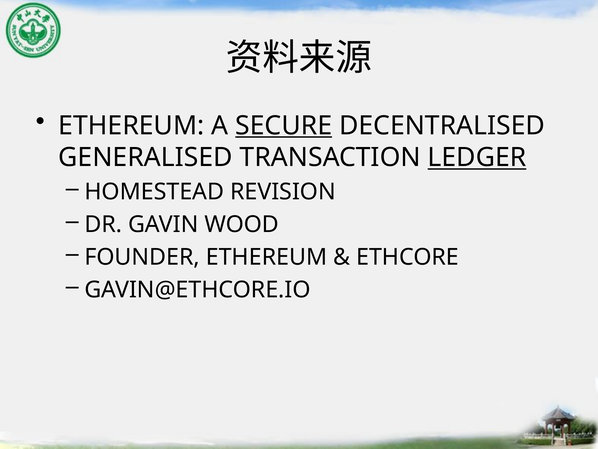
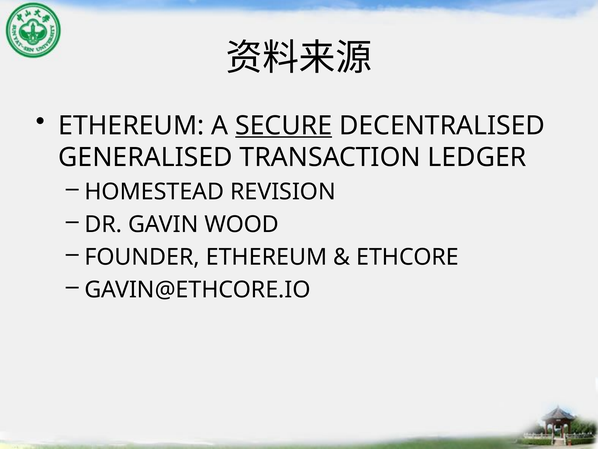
LEDGER underline: present -> none
